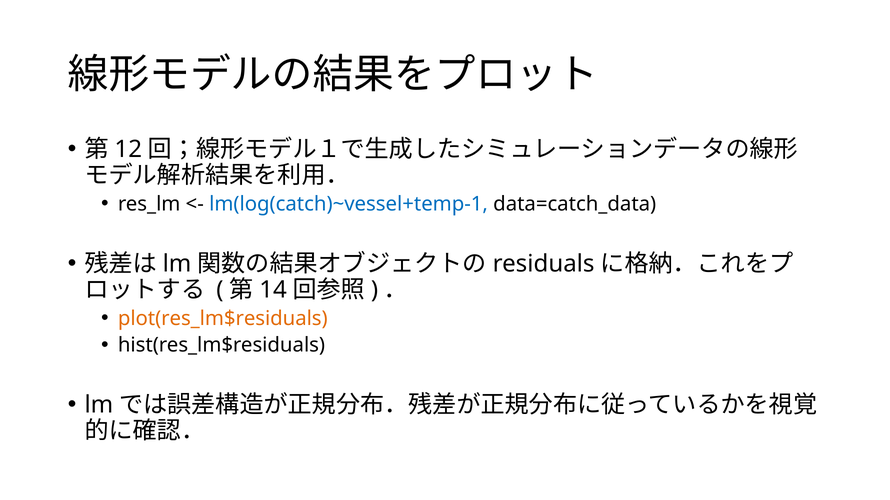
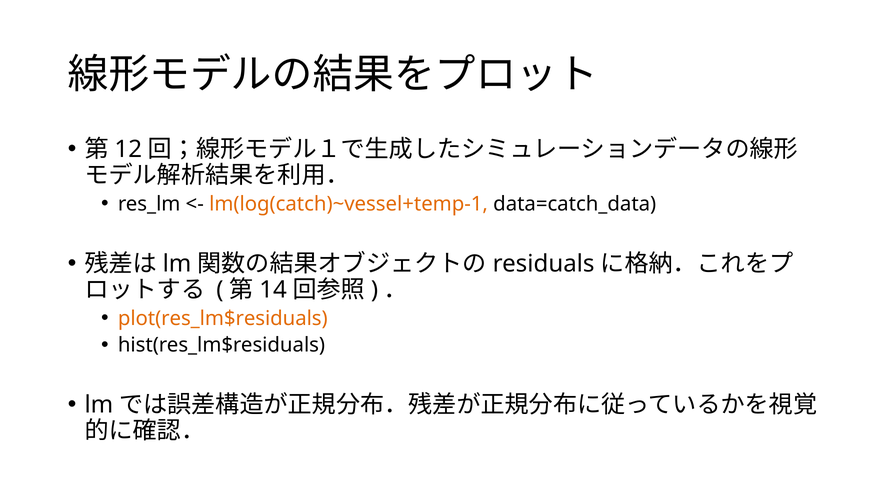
lm(log(catch)~vessel+temp-1 colour: blue -> orange
